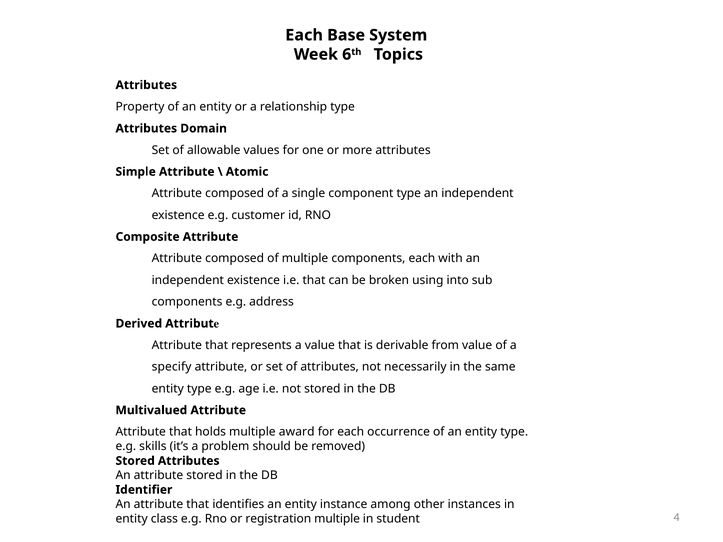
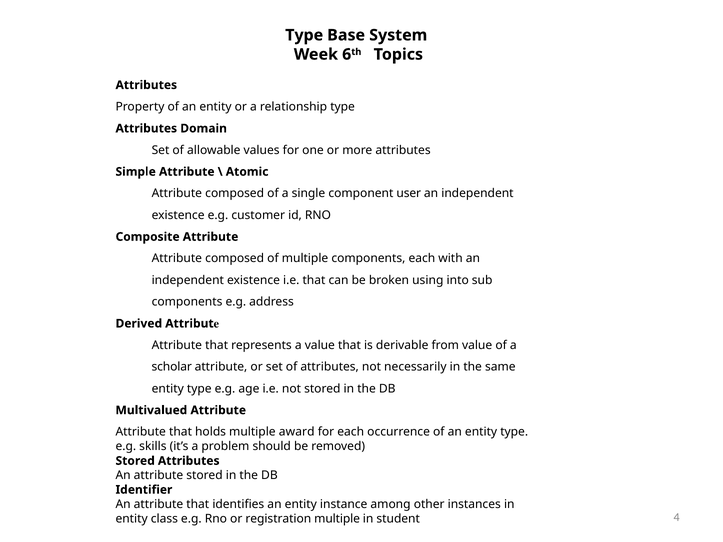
Each at (304, 35): Each -> Type
component type: type -> user
specify: specify -> scholar
